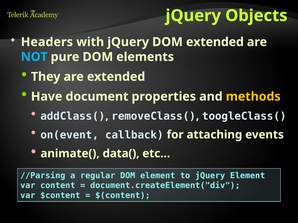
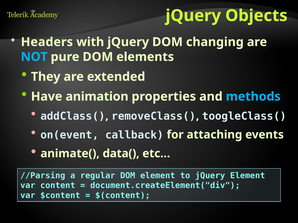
DOM extended: extended -> changing
document: document -> animation
methods colour: yellow -> light blue
